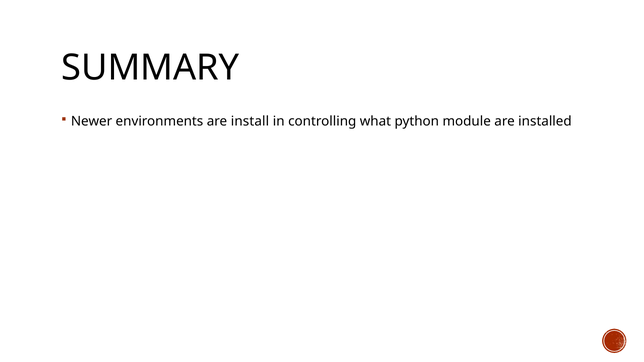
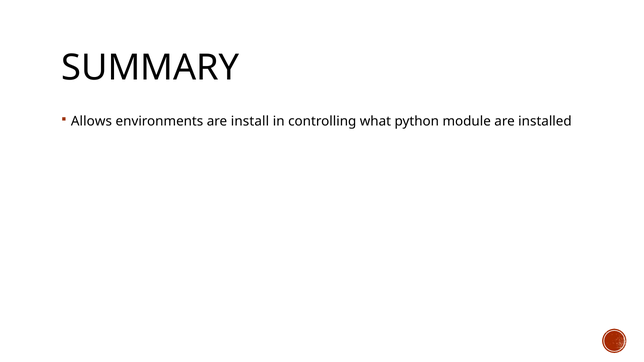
Newer: Newer -> Allows
